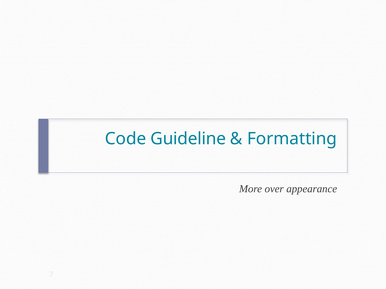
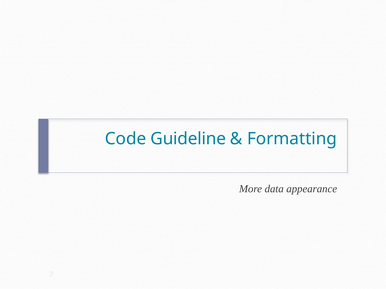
over: over -> data
